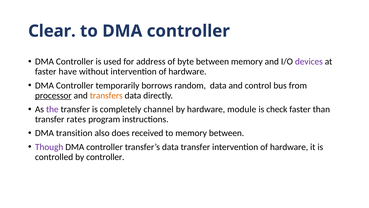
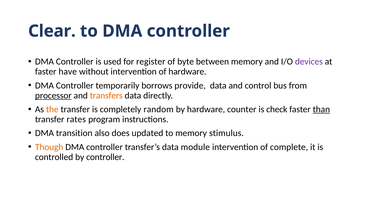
address: address -> register
random: random -> provide
the colour: purple -> orange
channel: channel -> random
module: module -> counter
than underline: none -> present
received: received -> updated
memory between: between -> stimulus
Though colour: purple -> orange
data transfer: transfer -> module
hardware at (289, 147): hardware -> complete
